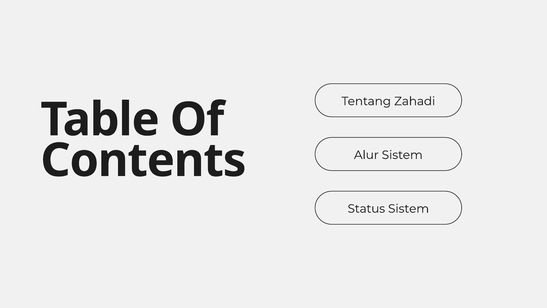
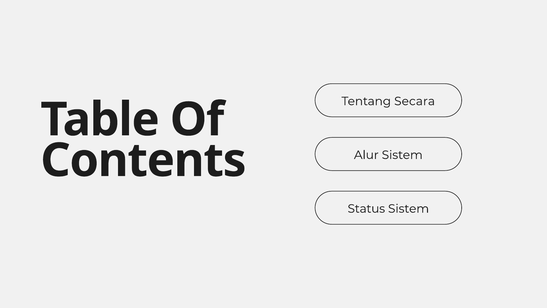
Zahadi: Zahadi -> Secara
